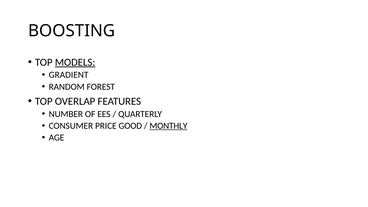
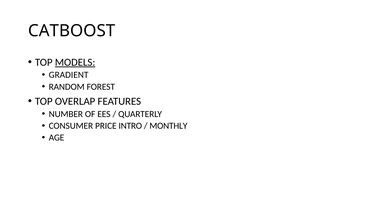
BOOSTING: BOOSTING -> CATBOOST
GOOD: GOOD -> INTRO
MONTHLY underline: present -> none
